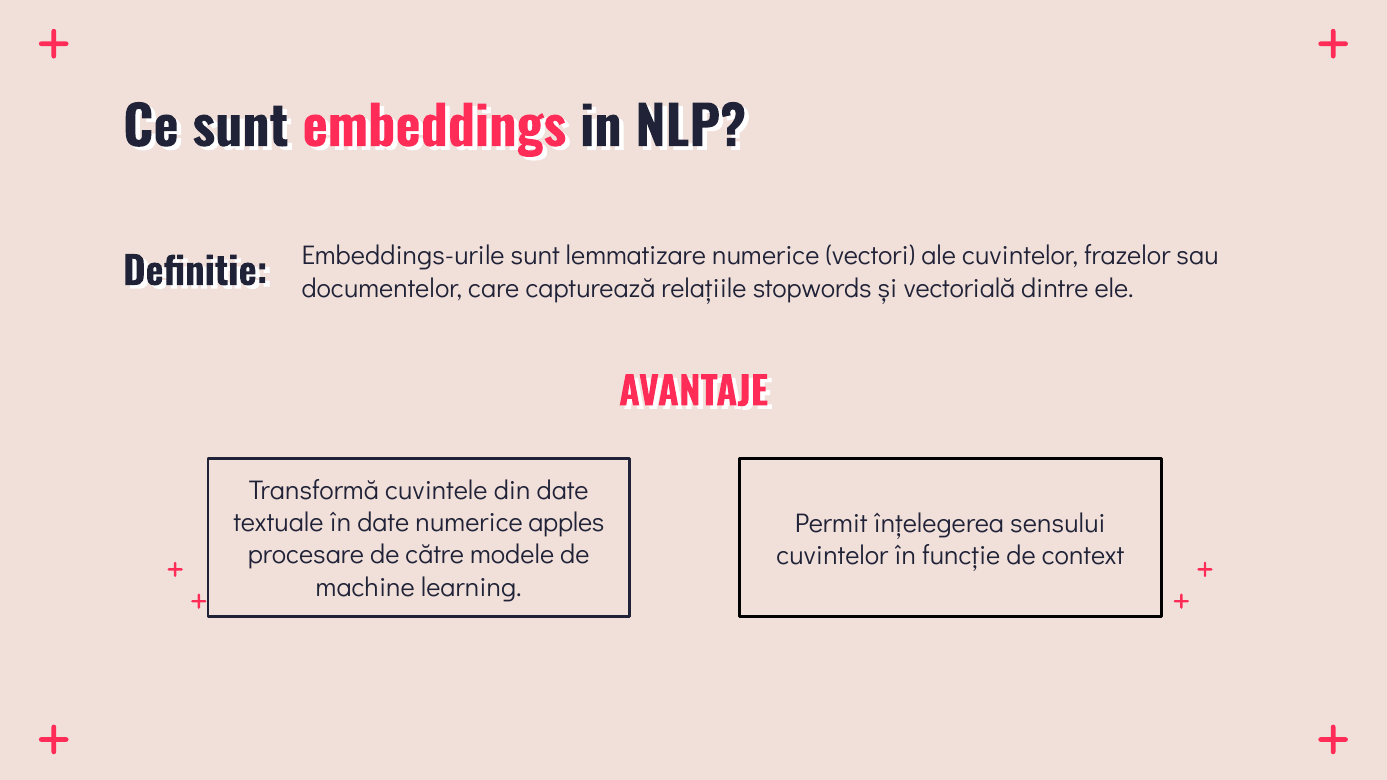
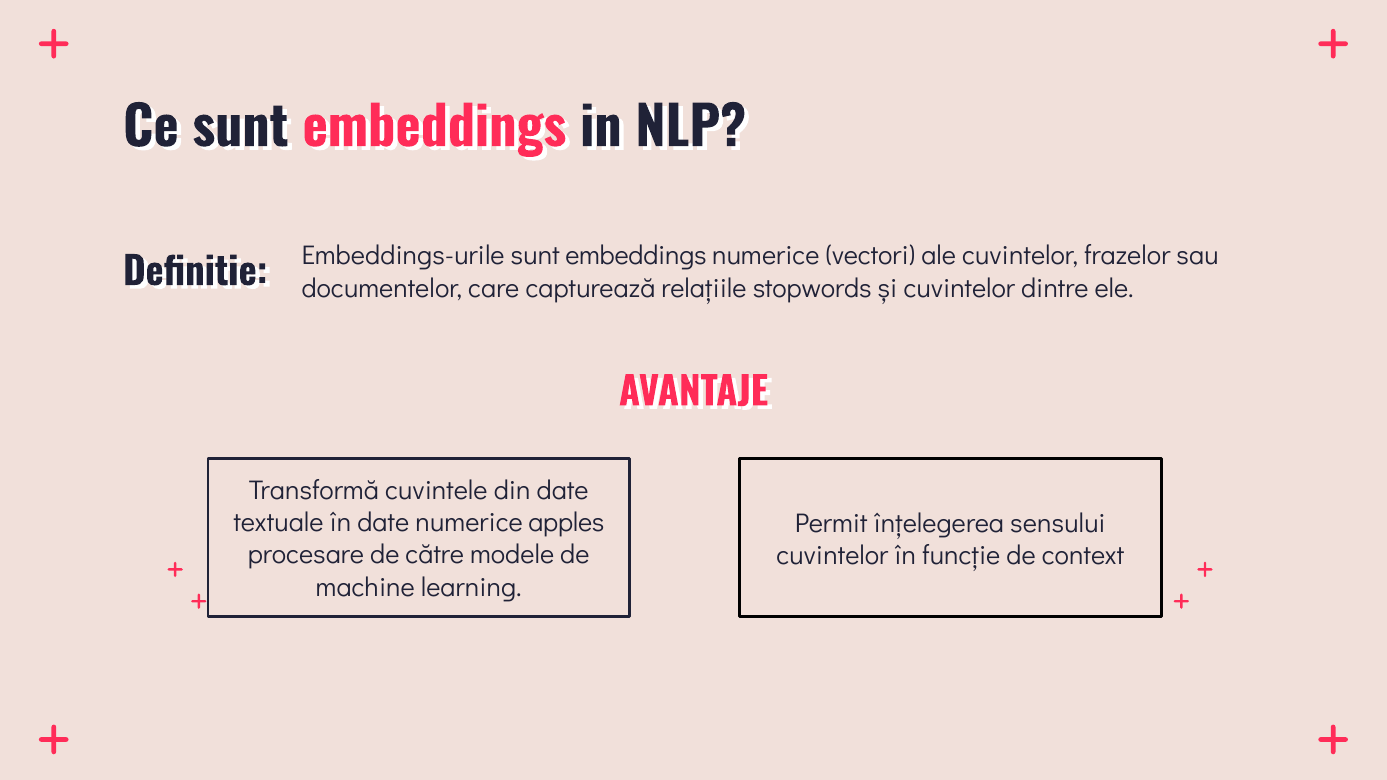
Embeddings-urile sunt lemmatizare: lemmatizare -> embeddings
și vectorială: vectorială -> cuvintelor
